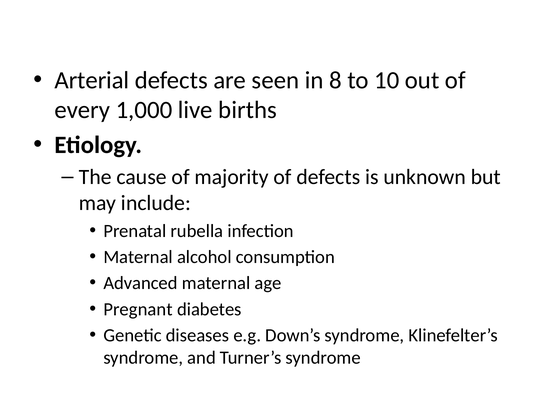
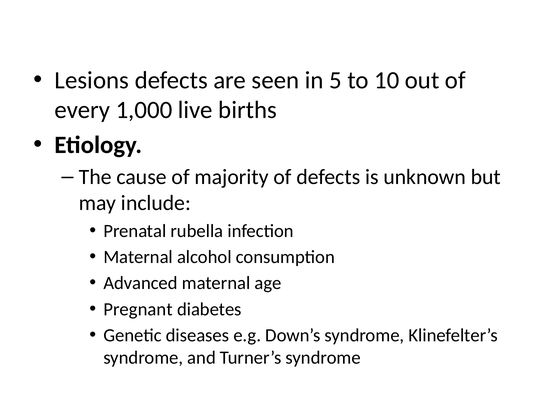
Arterial: Arterial -> Lesions
8: 8 -> 5
